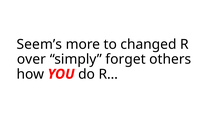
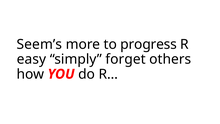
changed: changed -> progress
over: over -> easy
